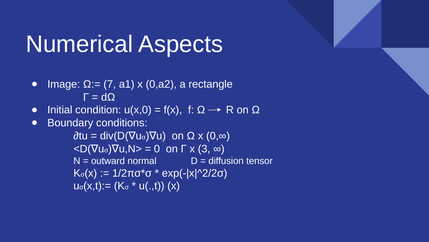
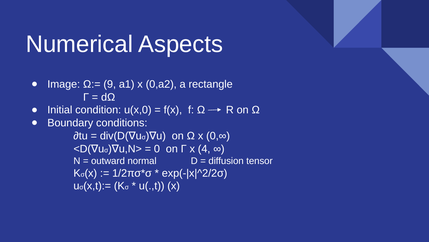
7: 7 -> 9
3: 3 -> 4
